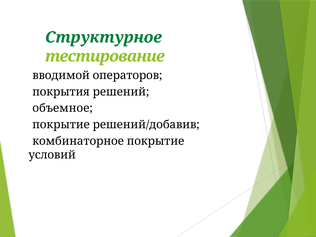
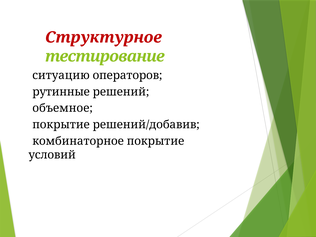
Структурное colour: green -> red
вводимой: вводимой -> ситуацию
покрытия: покрытия -> рутинные
